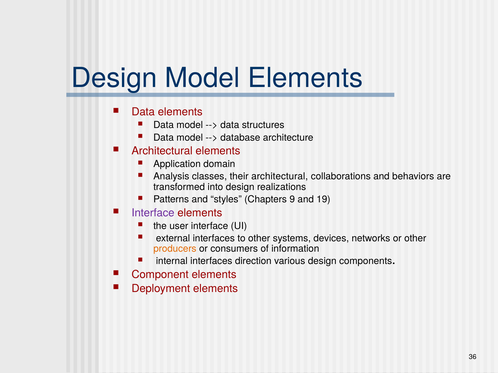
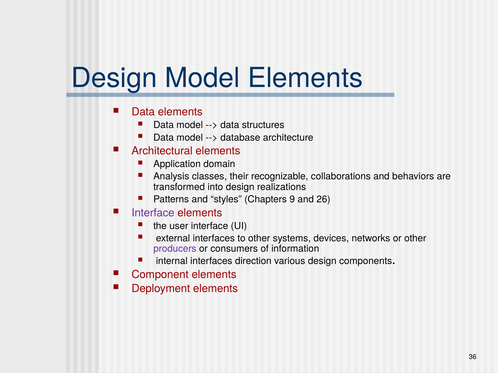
their architectural: architectural -> recognizable
19: 19 -> 26
producers colour: orange -> purple
